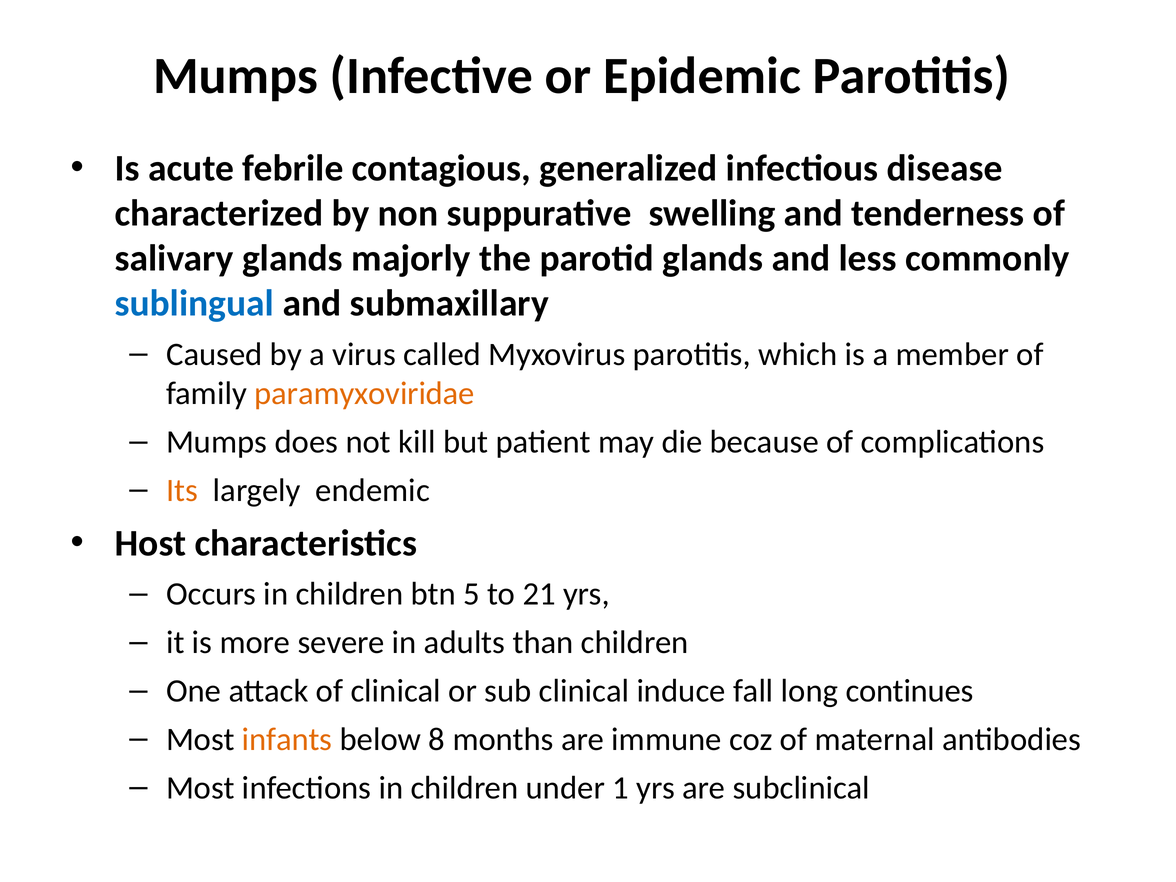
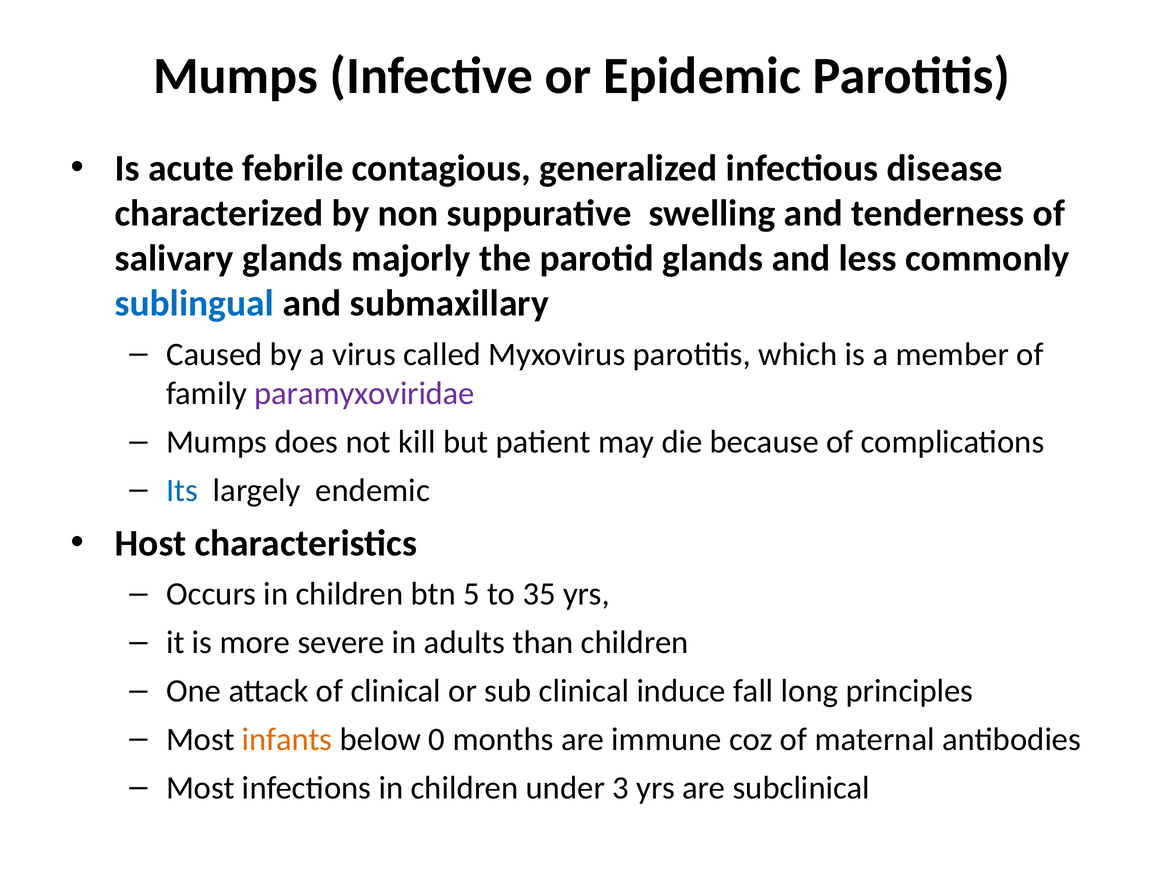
paramyxoviridae colour: orange -> purple
Its colour: orange -> blue
21: 21 -> 35
continues: continues -> principles
8: 8 -> 0
1: 1 -> 3
